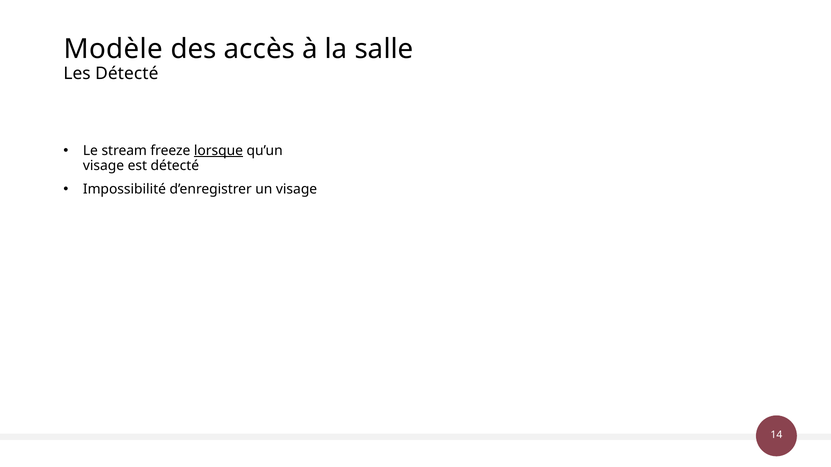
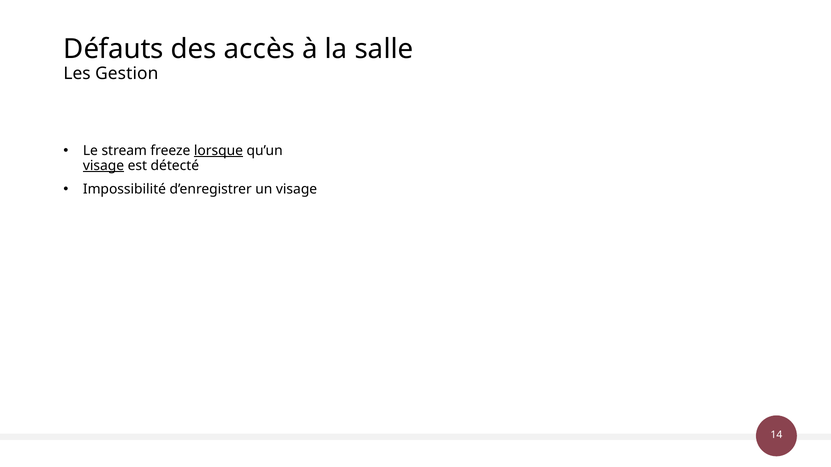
Modèle: Modèle -> Défauts
Les Détecté: Détecté -> Gestion
visage at (104, 166) underline: none -> present
